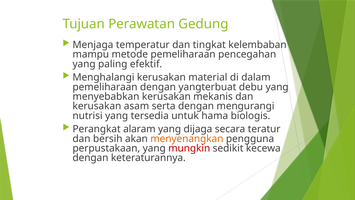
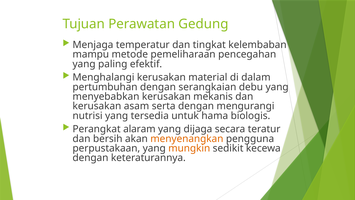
pemeliharaan at (105, 87): pemeliharaan -> pertumbuhan
yangterbuat: yangterbuat -> serangkaian
mungkin colour: red -> orange
